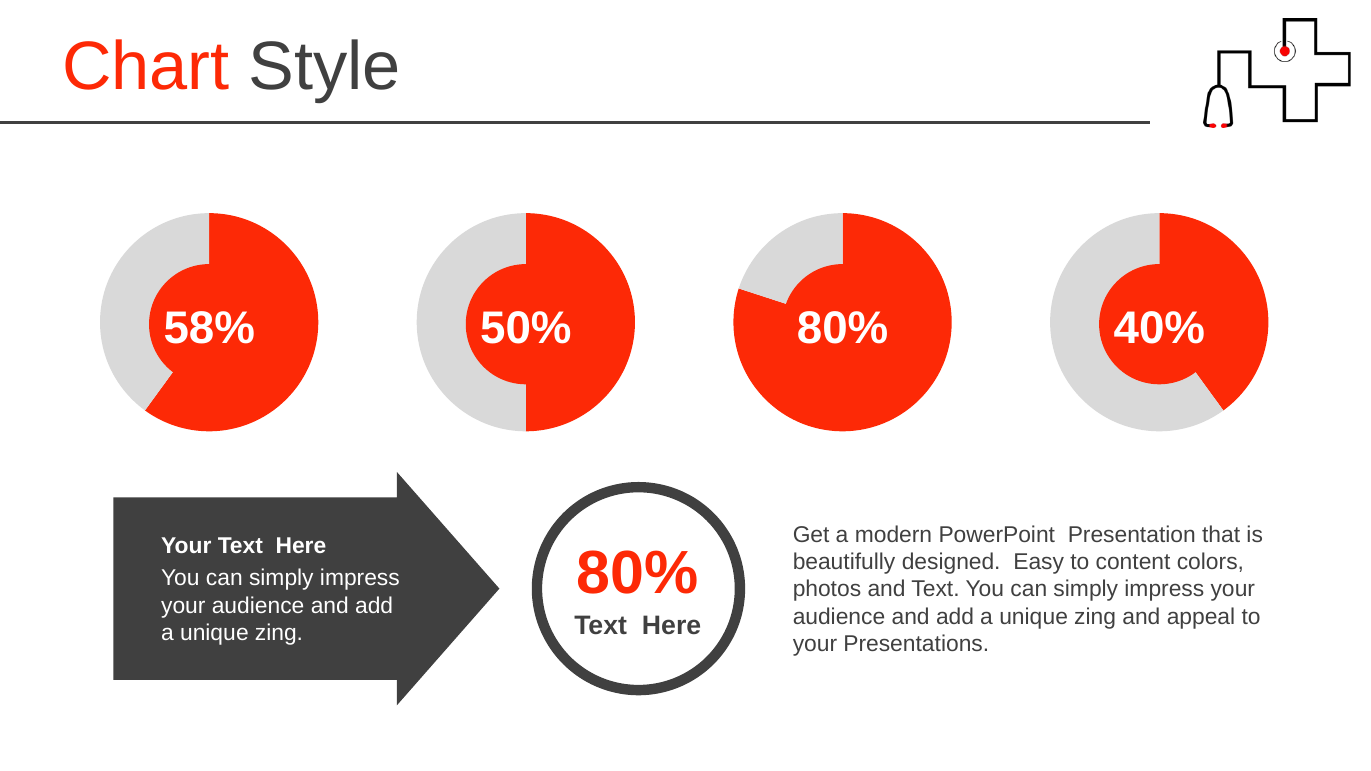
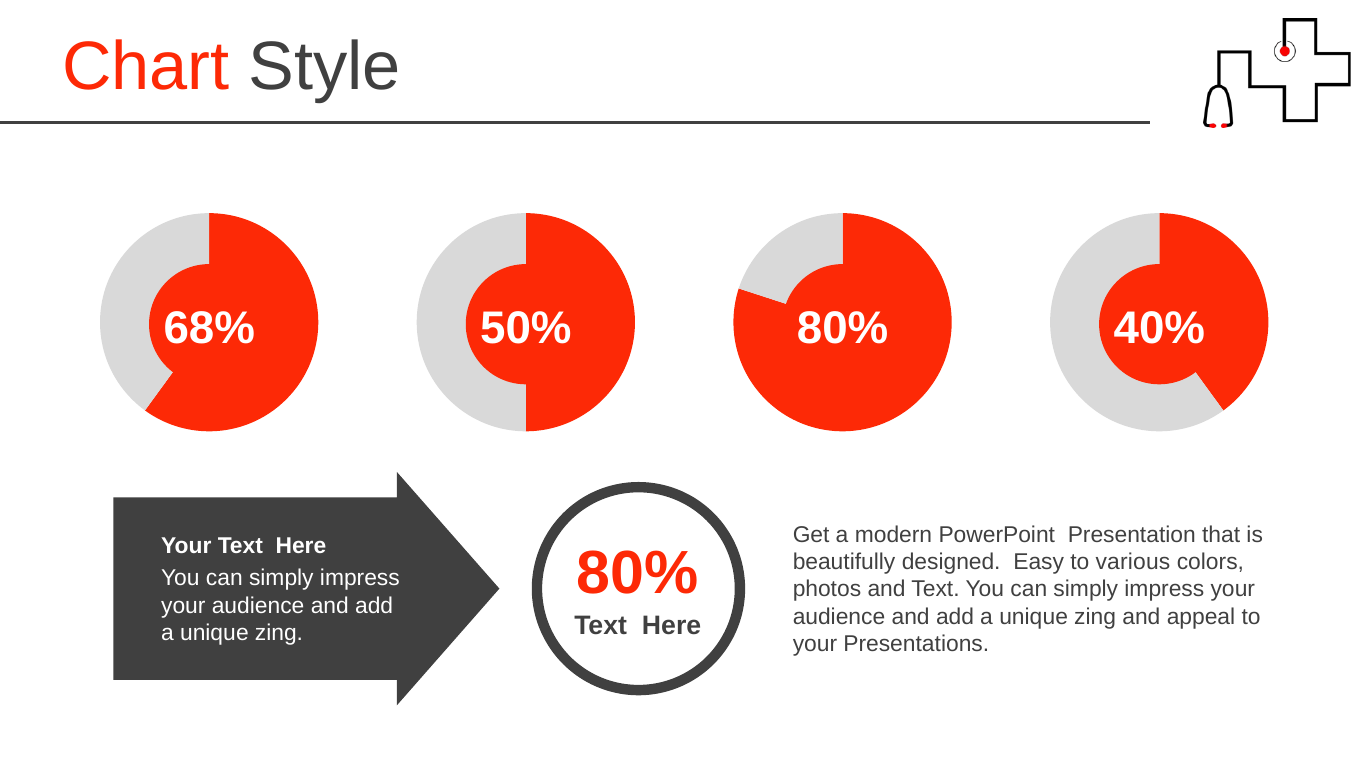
58%: 58% -> 68%
content: content -> various
